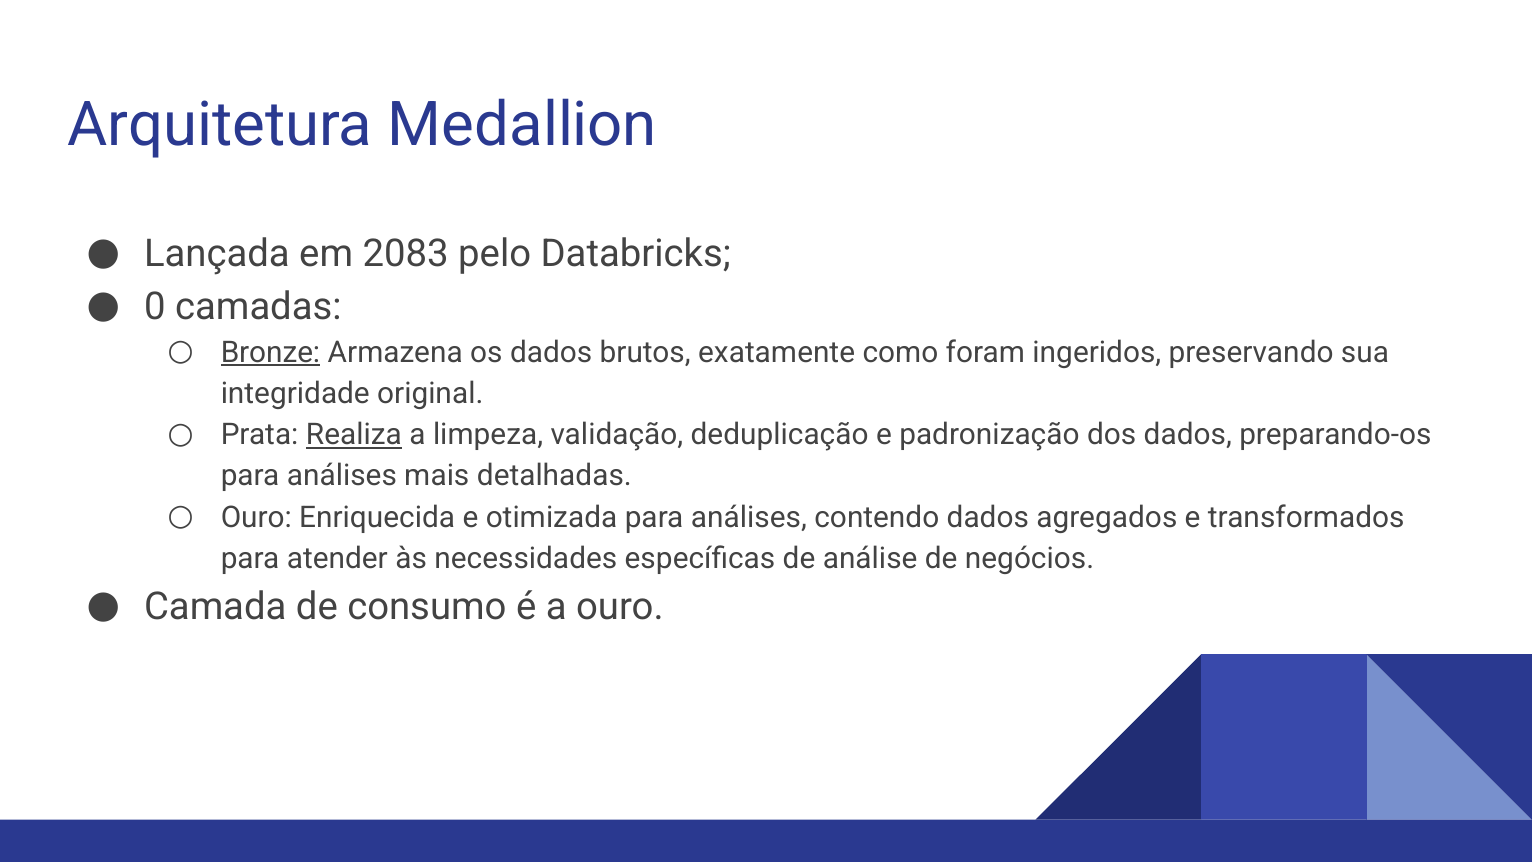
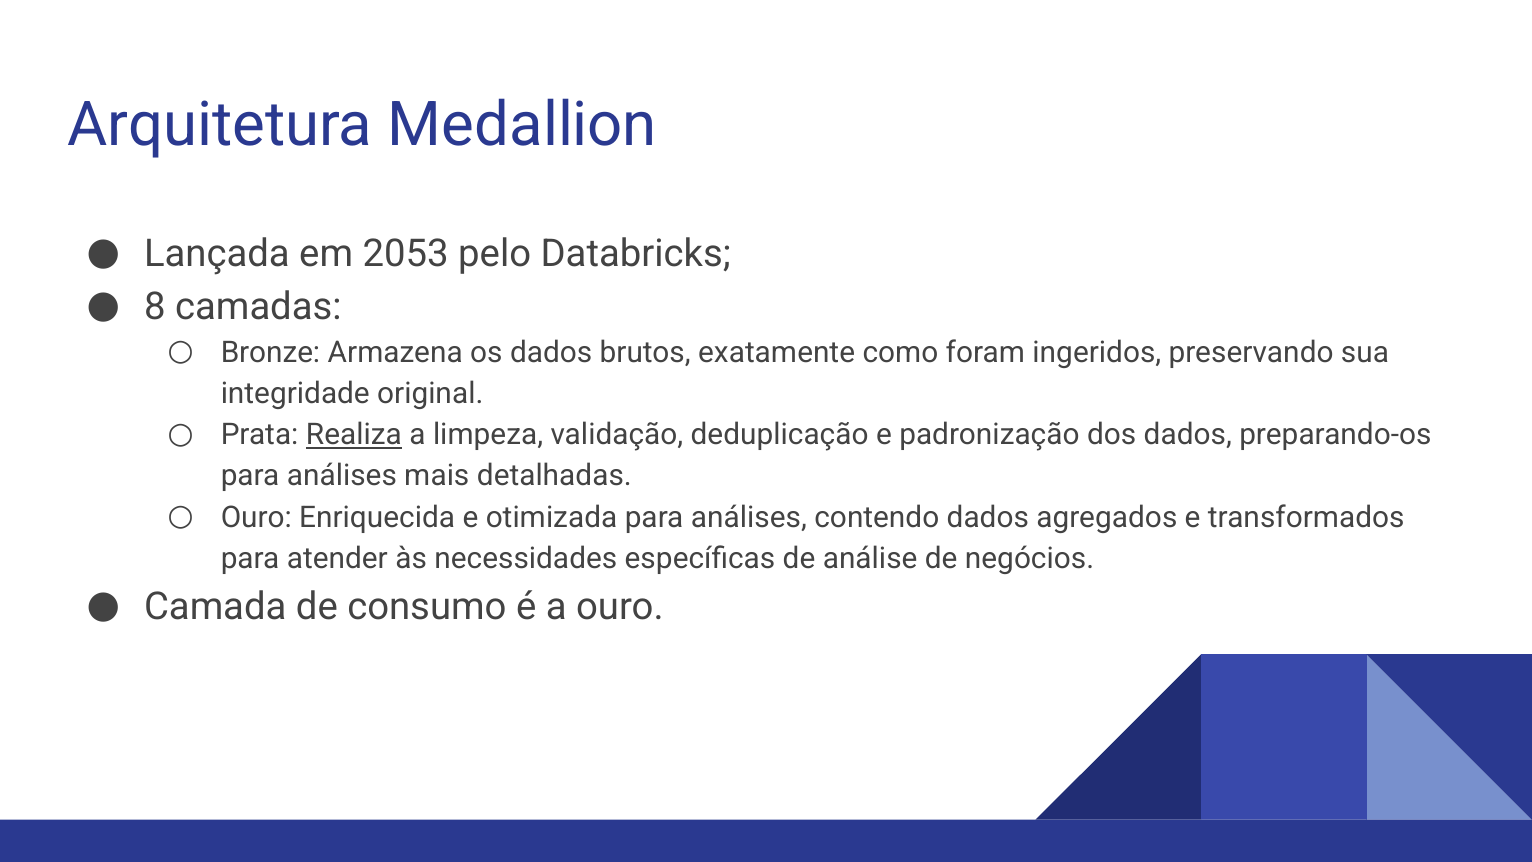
2083: 2083 -> 2053
0: 0 -> 8
Bronze underline: present -> none
